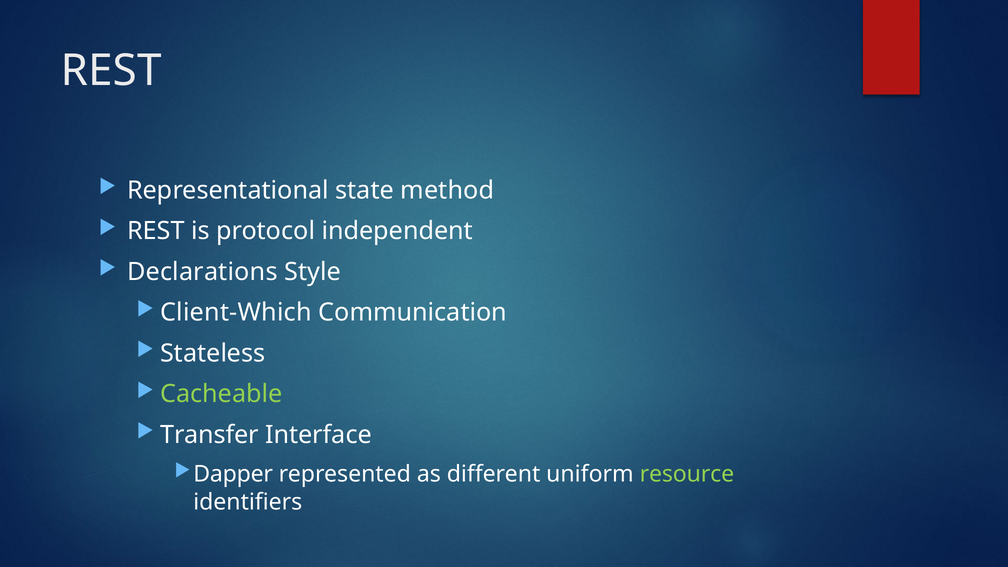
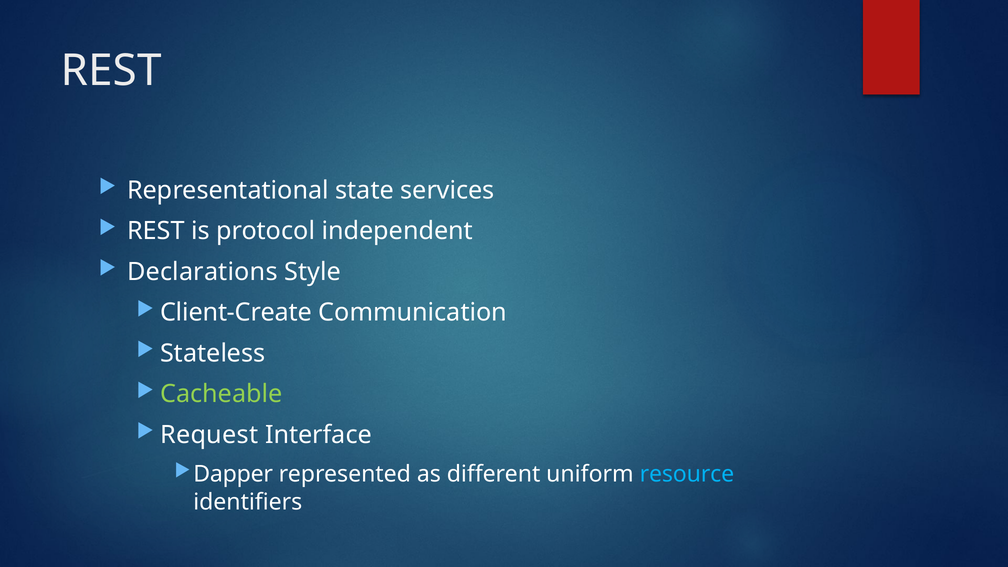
method: method -> services
Client-Which: Client-Which -> Client-Create
Transfer: Transfer -> Request
resource colour: light green -> light blue
